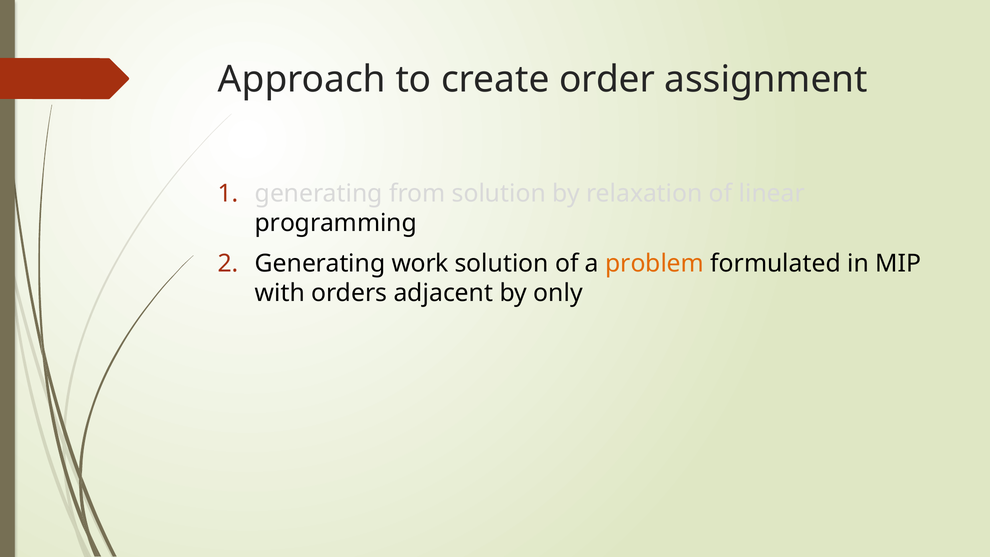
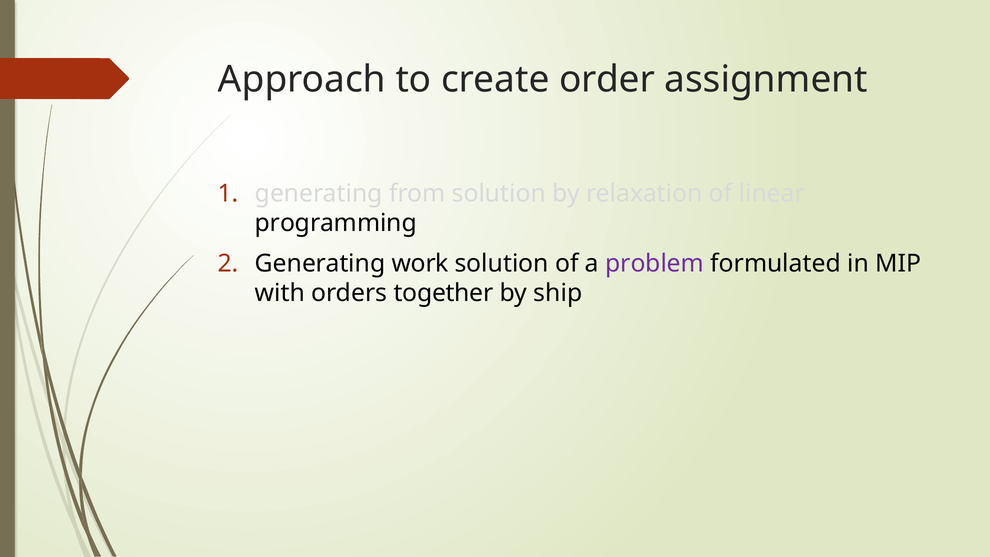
problem colour: orange -> purple
adjacent: adjacent -> together
only: only -> ship
